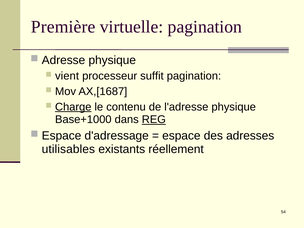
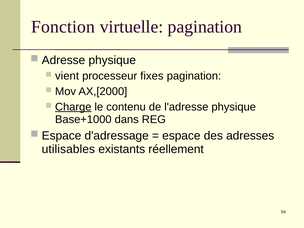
Première: Première -> Fonction
suffit: suffit -> fixes
AX,[1687: AX,[1687 -> AX,[2000
REG underline: present -> none
